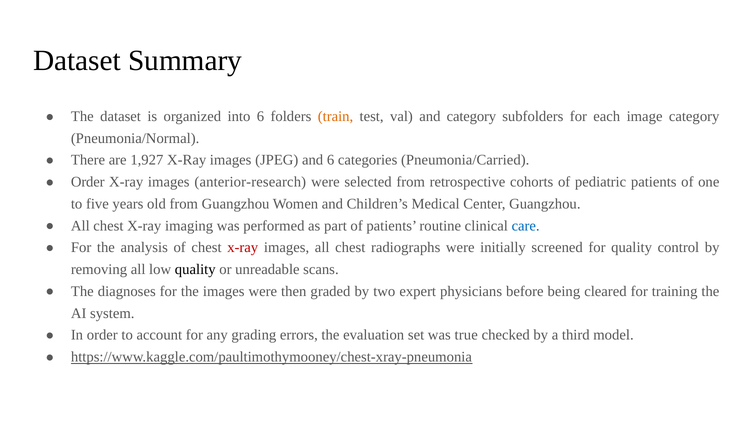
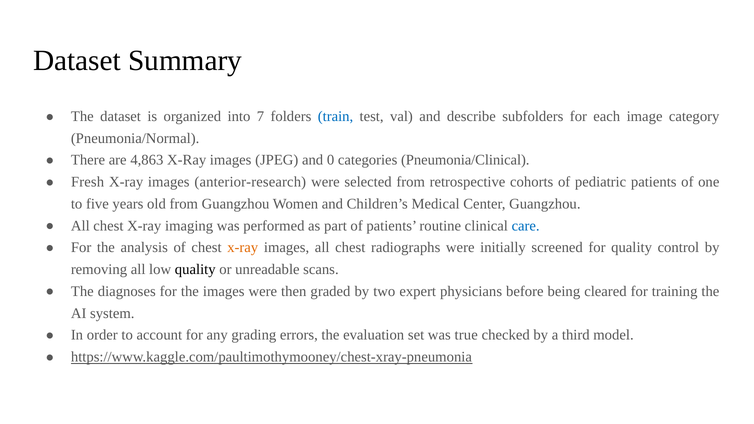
into 6: 6 -> 7
train colour: orange -> blue
and category: category -> describe
1,927: 1,927 -> 4,863
and 6: 6 -> 0
Pneumonia/Carried: Pneumonia/Carried -> Pneumonia/Clinical
Order at (88, 182): Order -> Fresh
x-ray at (243, 248) colour: red -> orange
